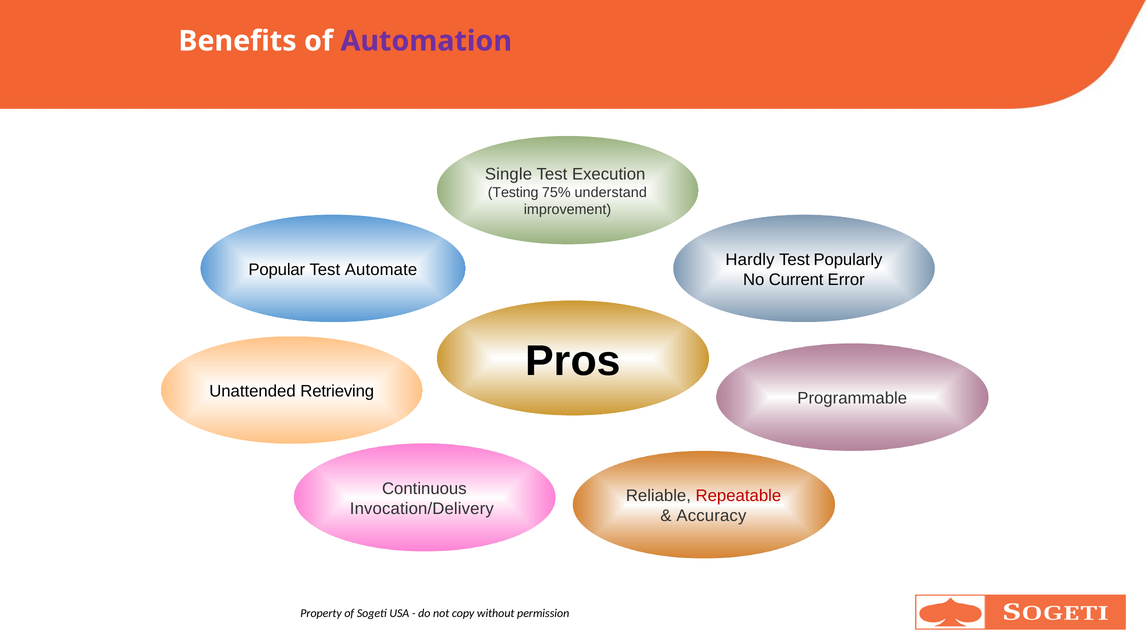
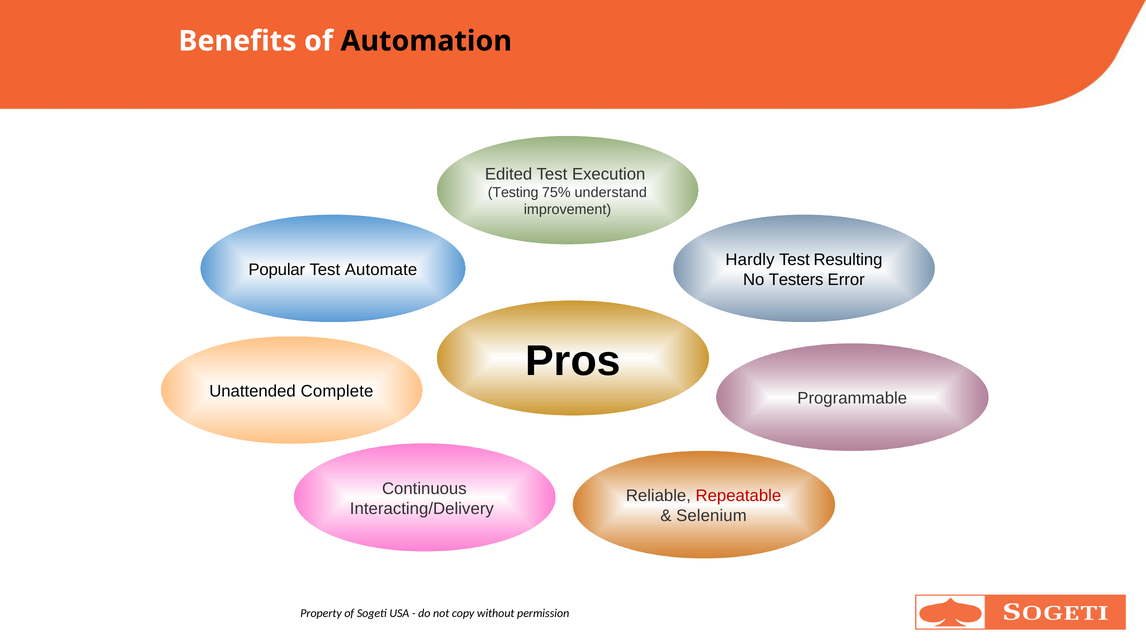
Automation colour: purple -> black
Single: Single -> Edited
Popularly: Popularly -> Resulting
Current: Current -> Testers
Retrieving: Retrieving -> Complete
Invocation/Delivery: Invocation/Delivery -> Interacting/Delivery
Accuracy: Accuracy -> Selenium
